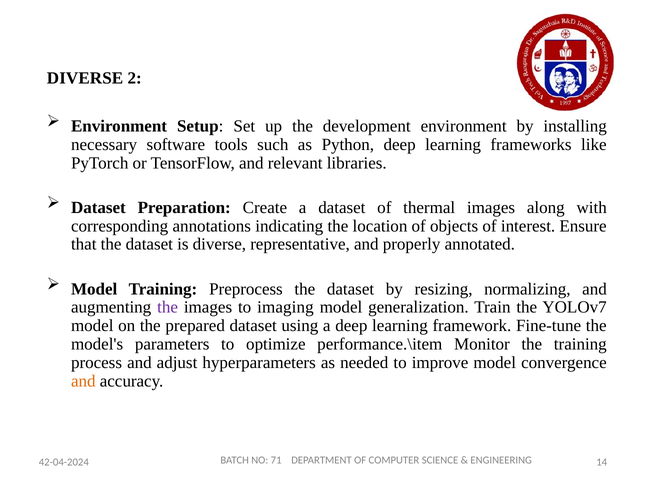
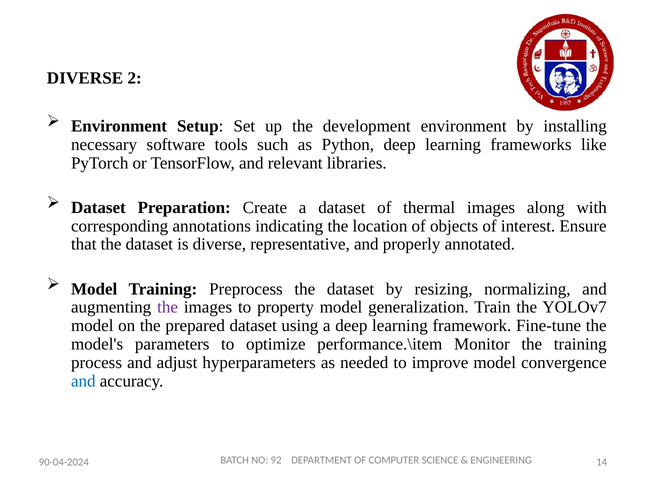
imaging: imaging -> property
and at (83, 381) colour: orange -> blue
42-04-2024: 42-04-2024 -> 90-04-2024
71: 71 -> 92
